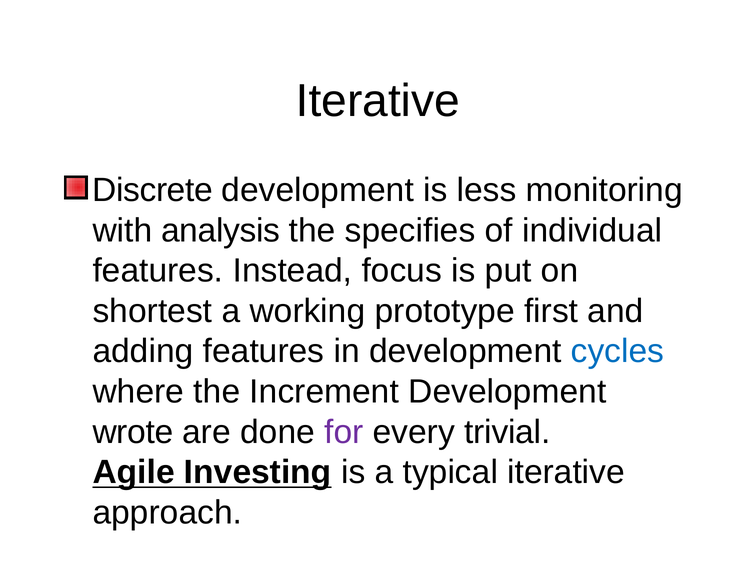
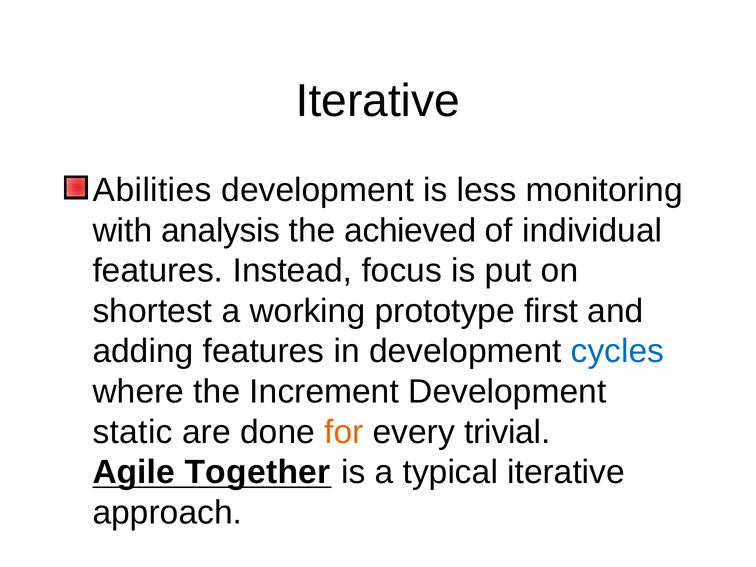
Discrete: Discrete -> Abilities
specifies: specifies -> achieved
wrote: wrote -> static
for colour: purple -> orange
Investing: Investing -> Together
